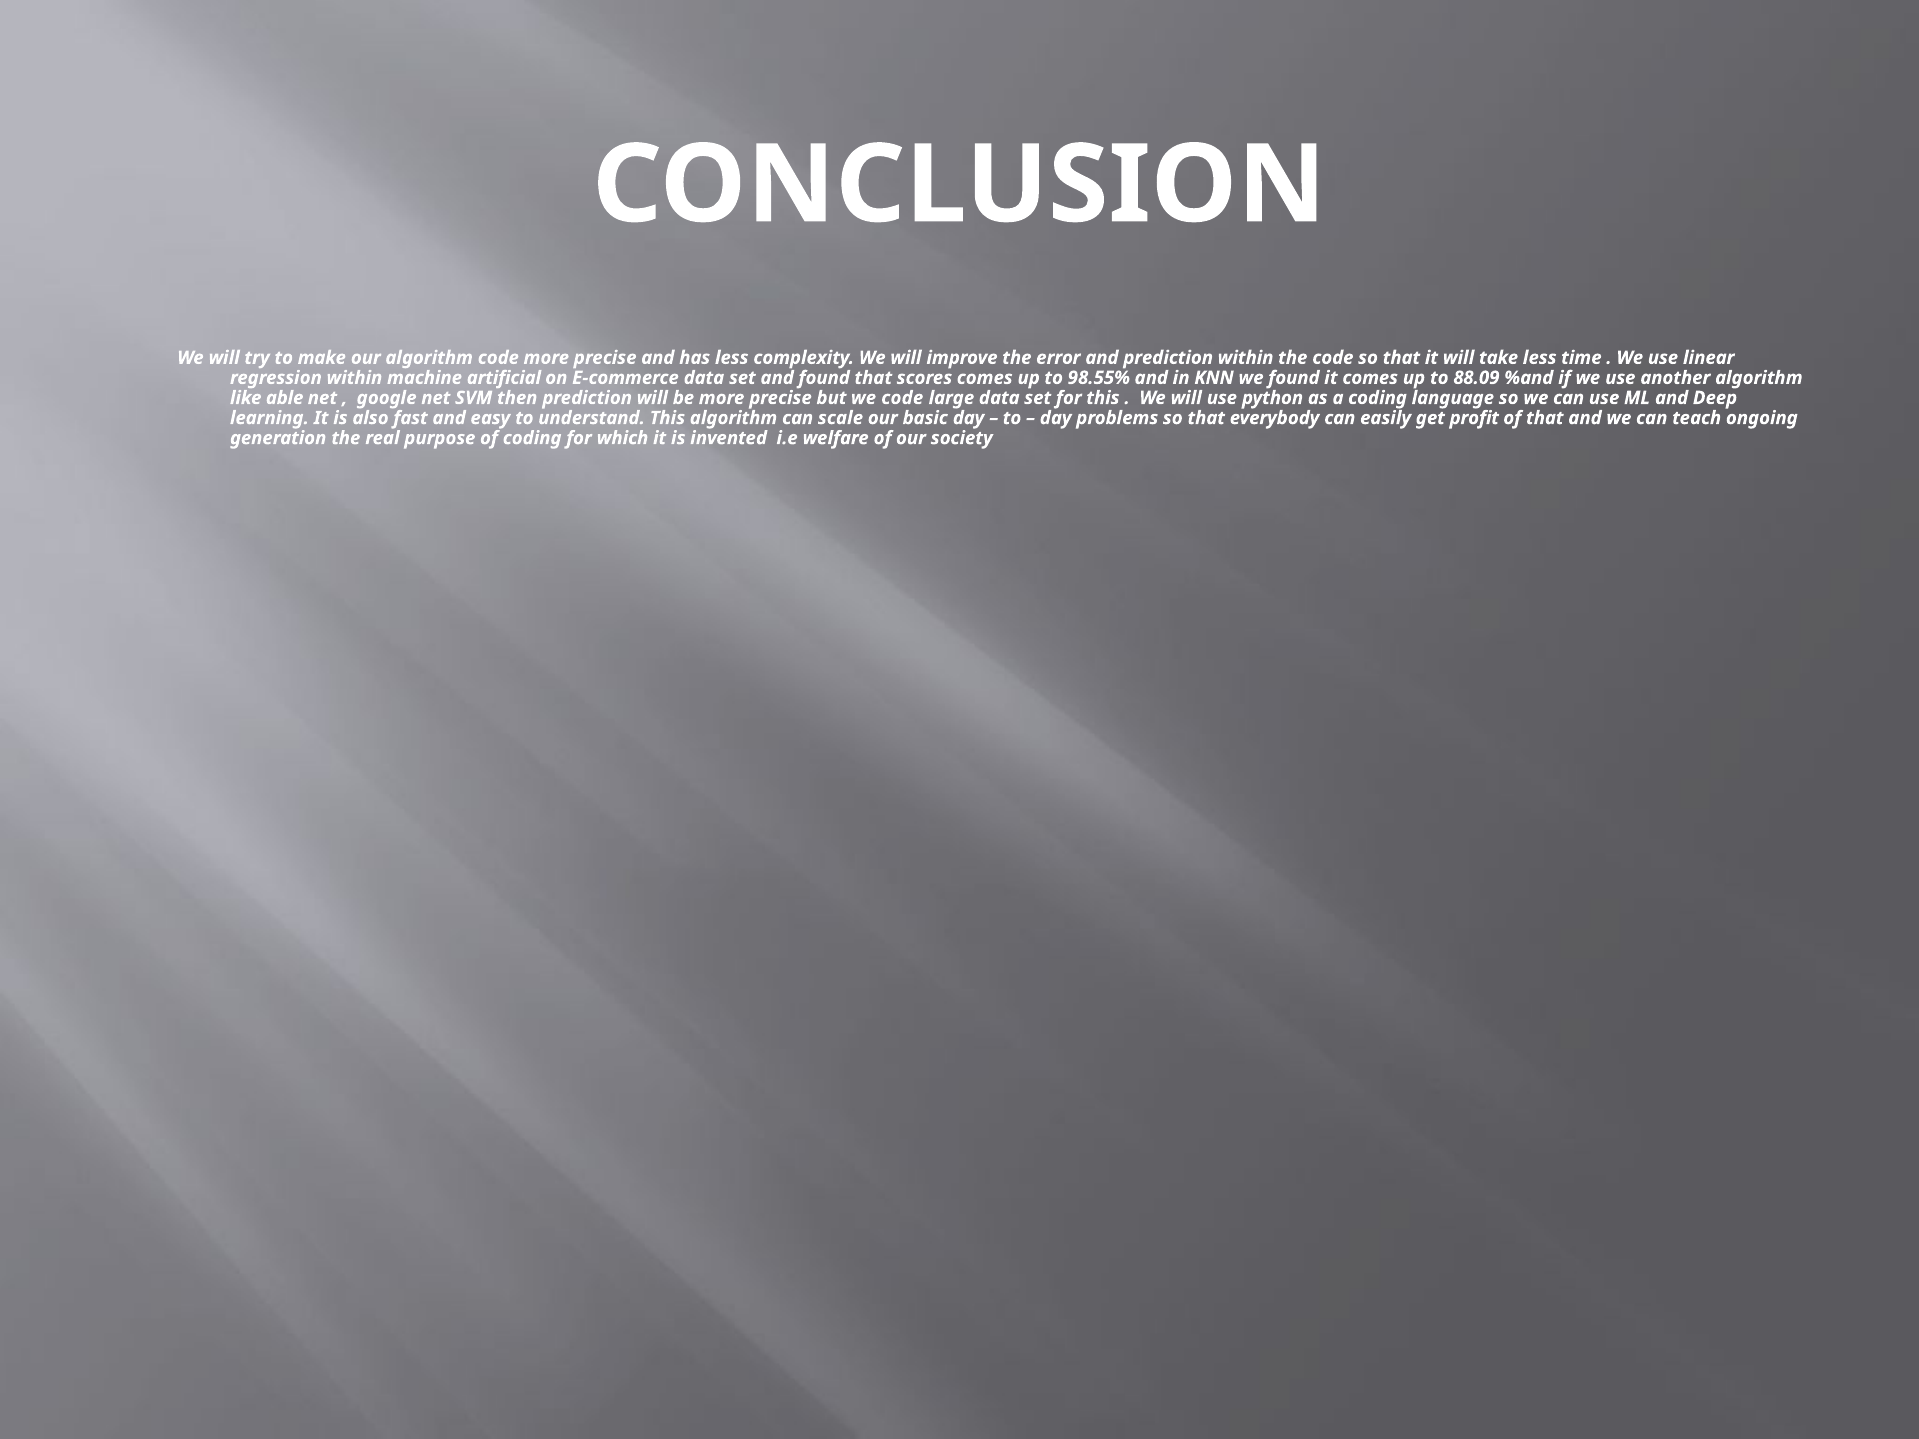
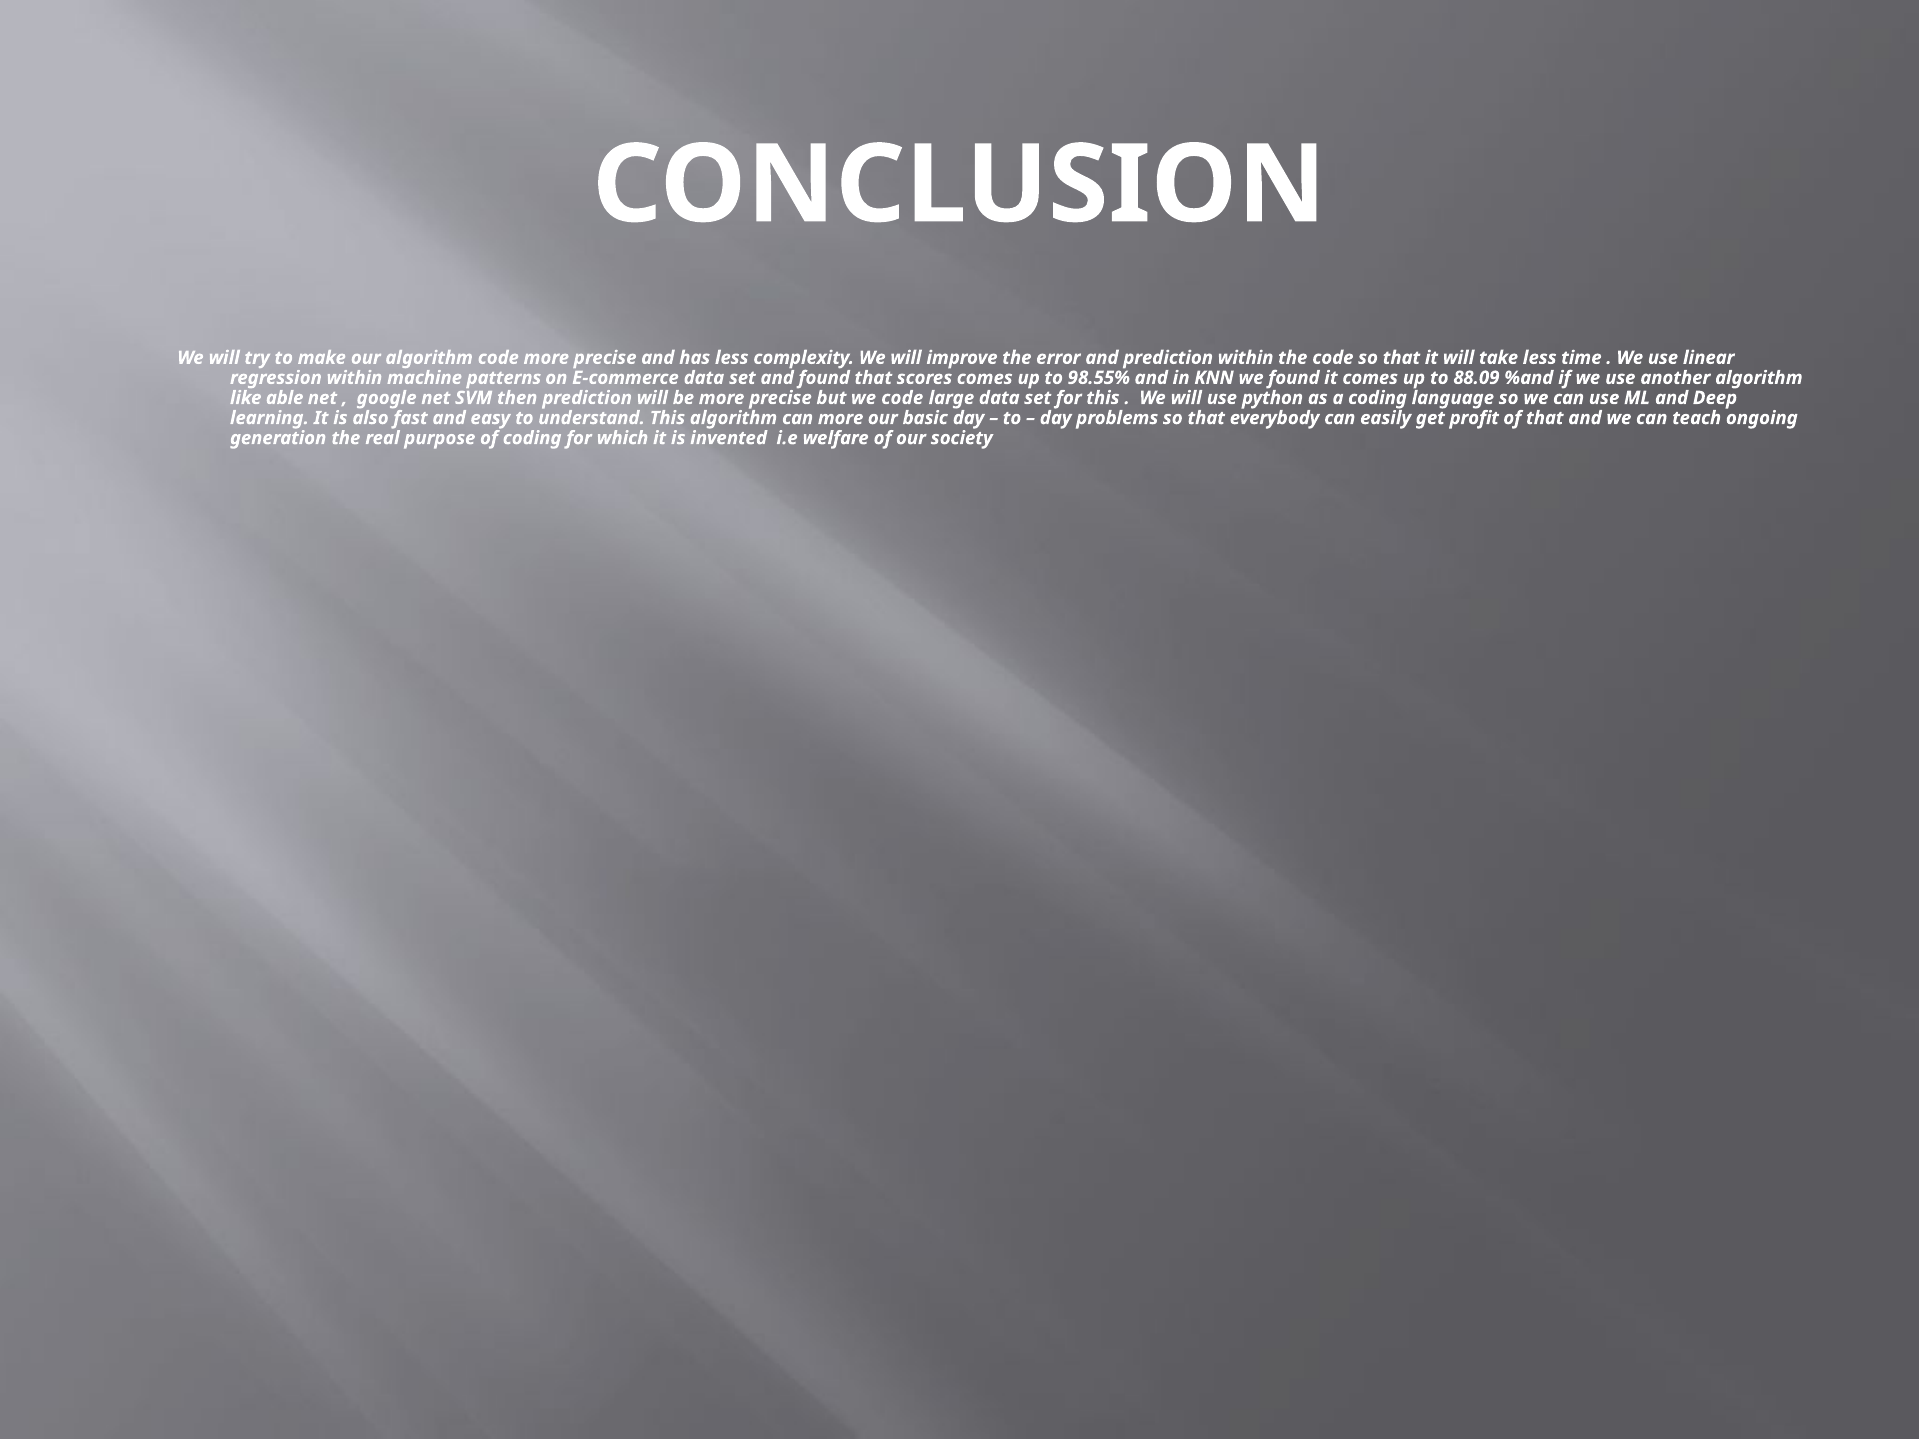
artificial: artificial -> patterns
can scale: scale -> more
